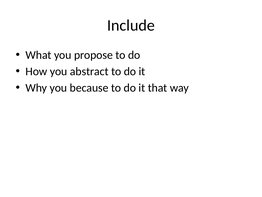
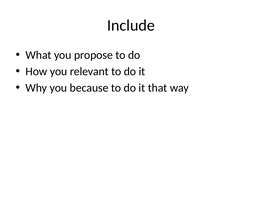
abstract: abstract -> relevant
